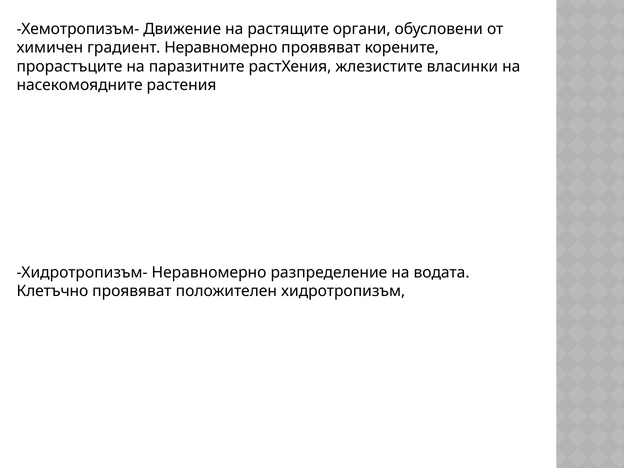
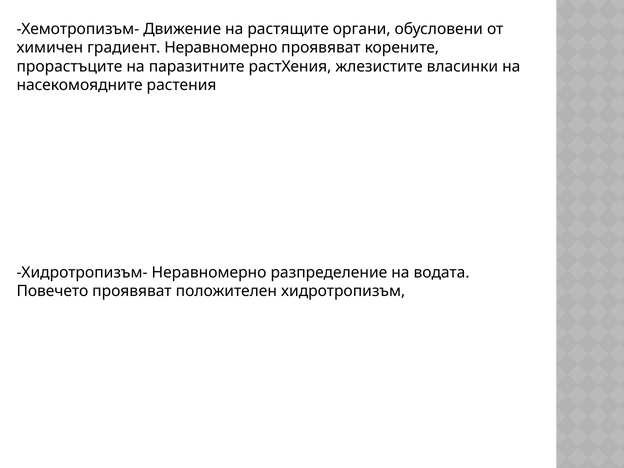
Клетъчно: Клетъчно -> Повечето
